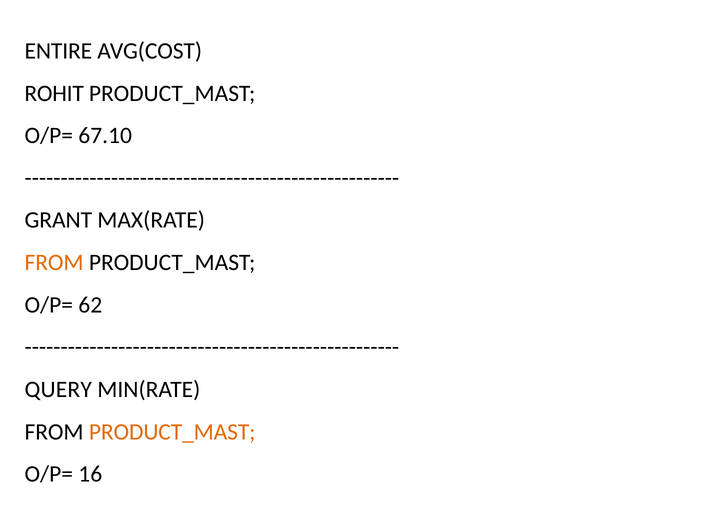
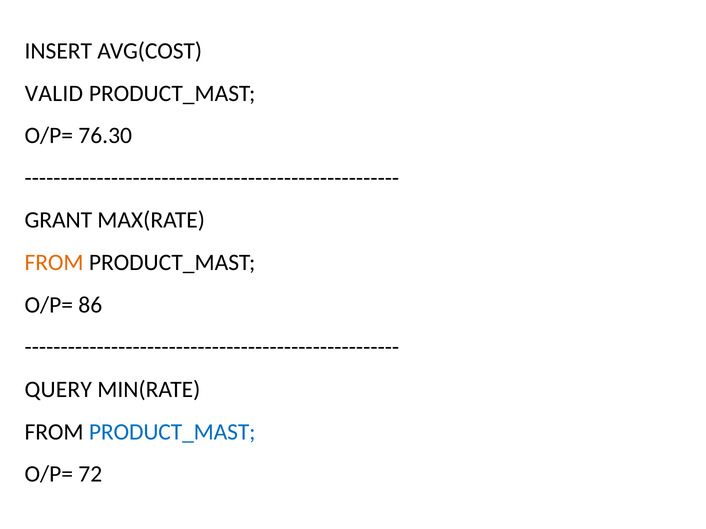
ENTIRE: ENTIRE -> INSERT
ROHIT: ROHIT -> VALID
67.10: 67.10 -> 76.30
62: 62 -> 86
PRODUCT_MAST at (172, 432) colour: orange -> blue
16: 16 -> 72
